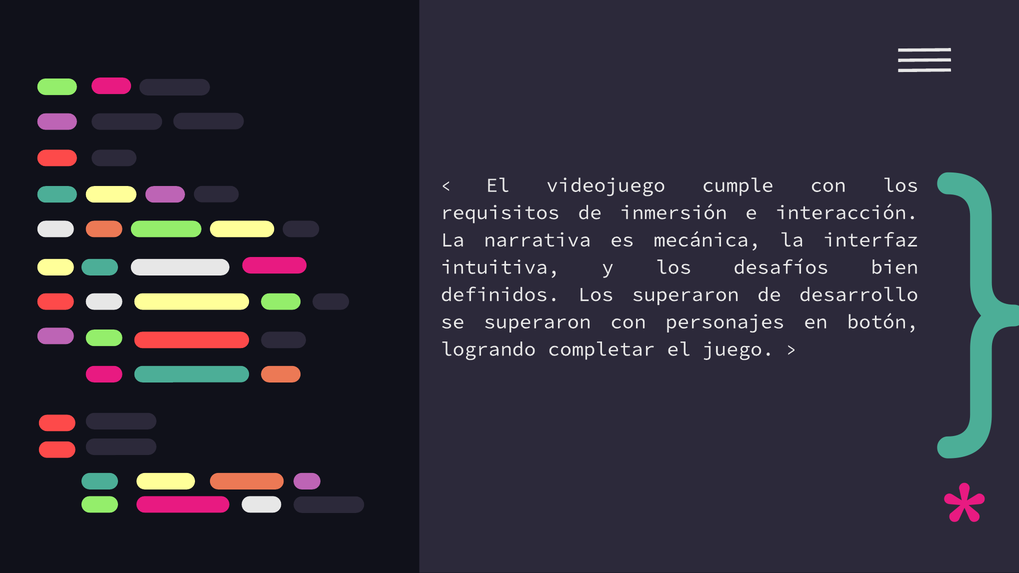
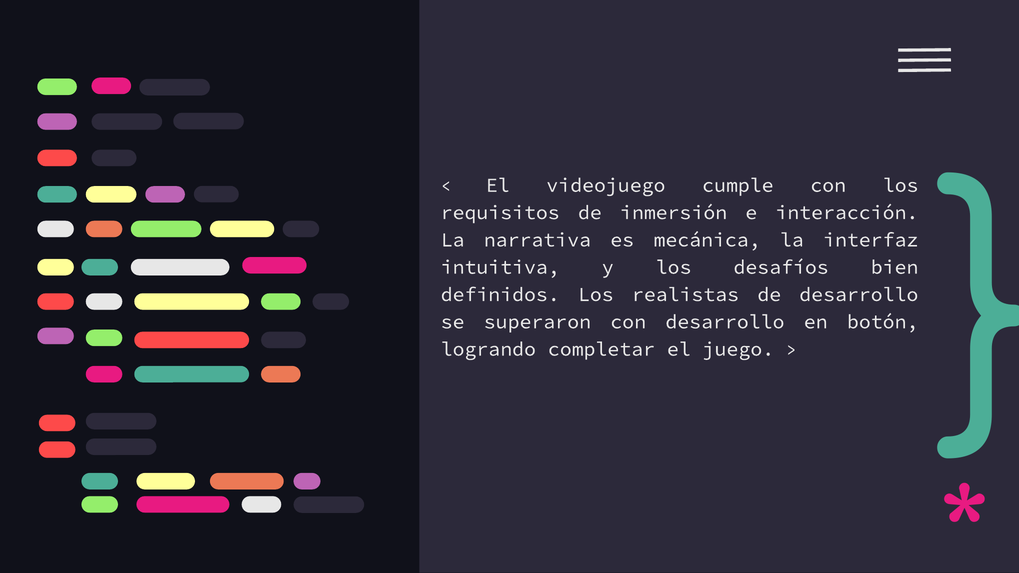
Los superaron: superaron -> realistas
con personajes: personajes -> desarrollo
